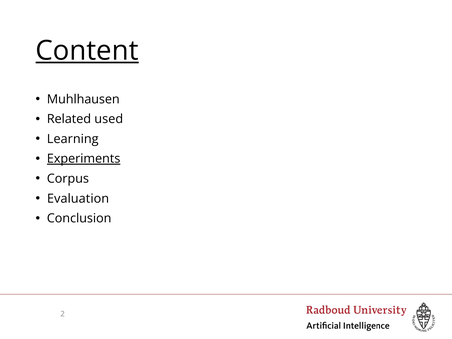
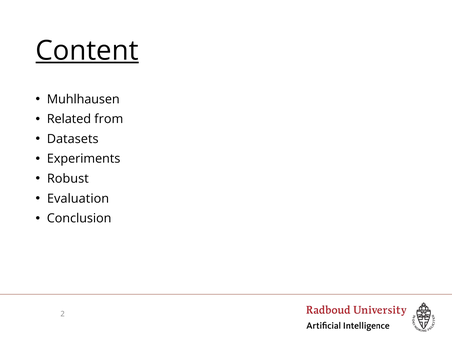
used: used -> from
Learning: Learning -> Datasets
Experiments underline: present -> none
Corpus: Corpus -> Robust
